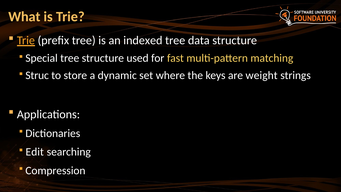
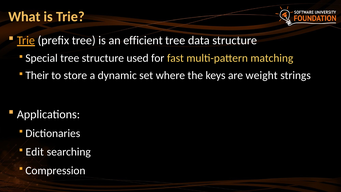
indexed: indexed -> efficient
Struc: Struc -> Their
